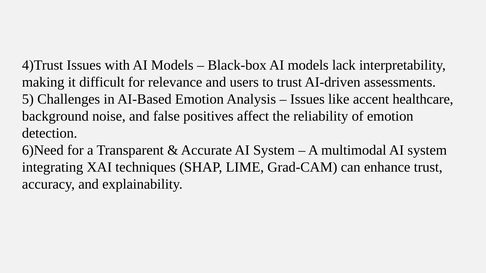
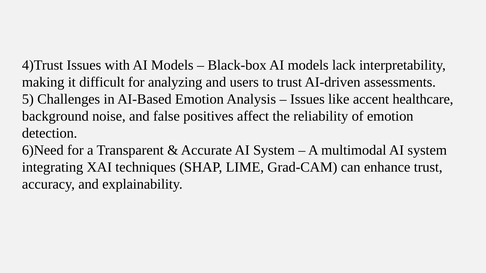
relevance: relevance -> analyzing
